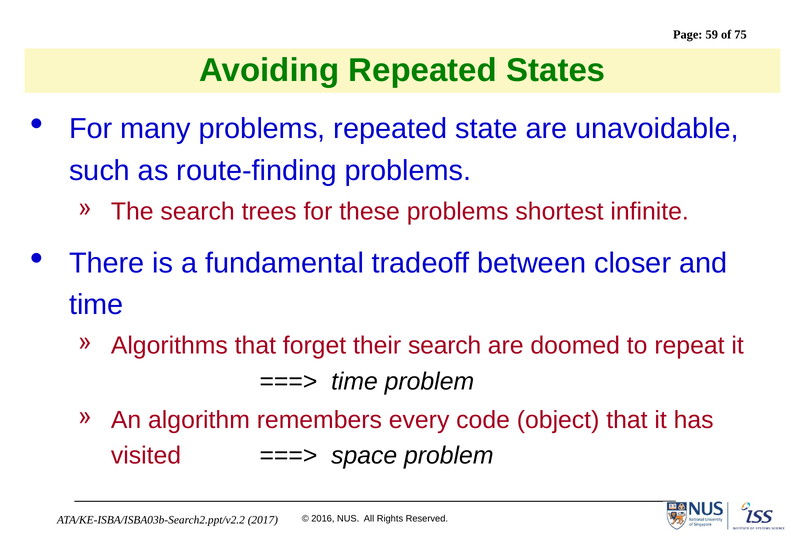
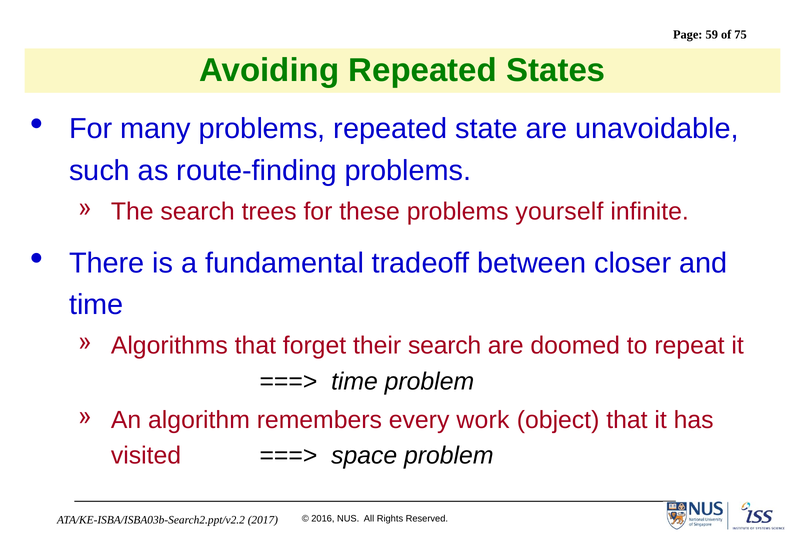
shortest: shortest -> yourself
code: code -> work
